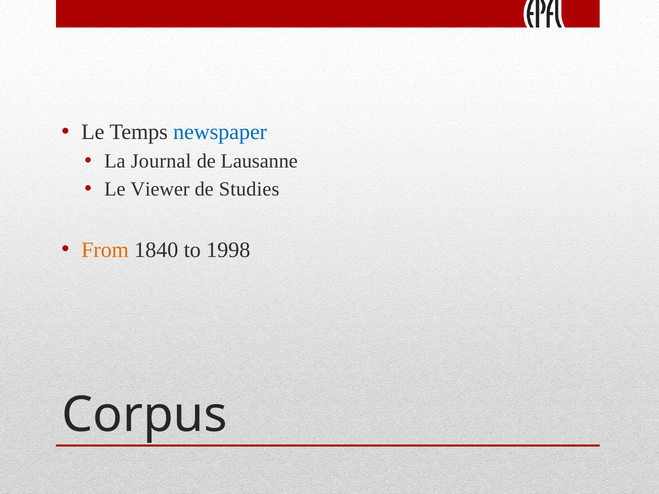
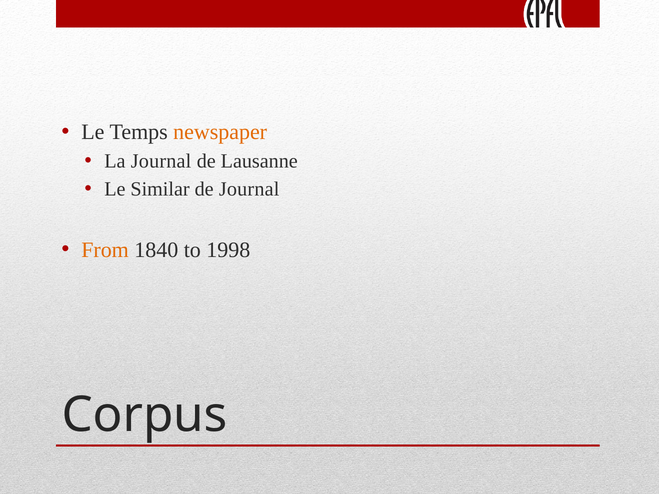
newspaper colour: blue -> orange
Viewer: Viewer -> Similar
de Studies: Studies -> Journal
